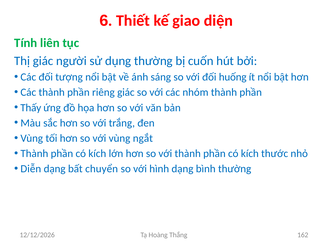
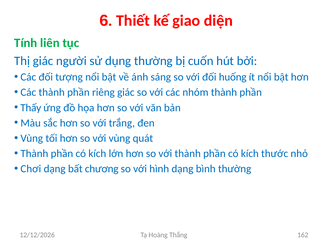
ngắt: ngắt -> quát
Diễn: Diễn -> Chơi
chuyển: chuyển -> chương
